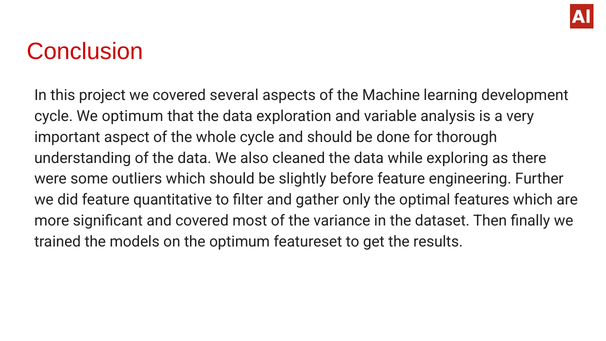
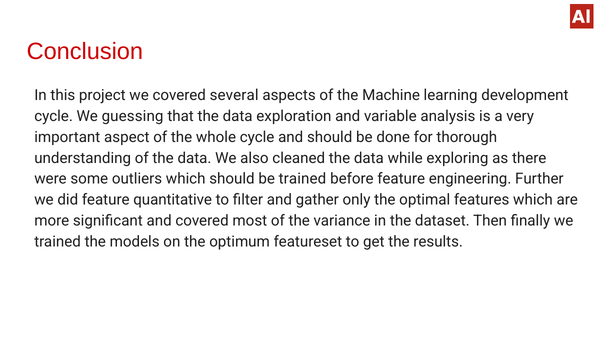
We optimum: optimum -> guessing
be slightly: slightly -> trained
